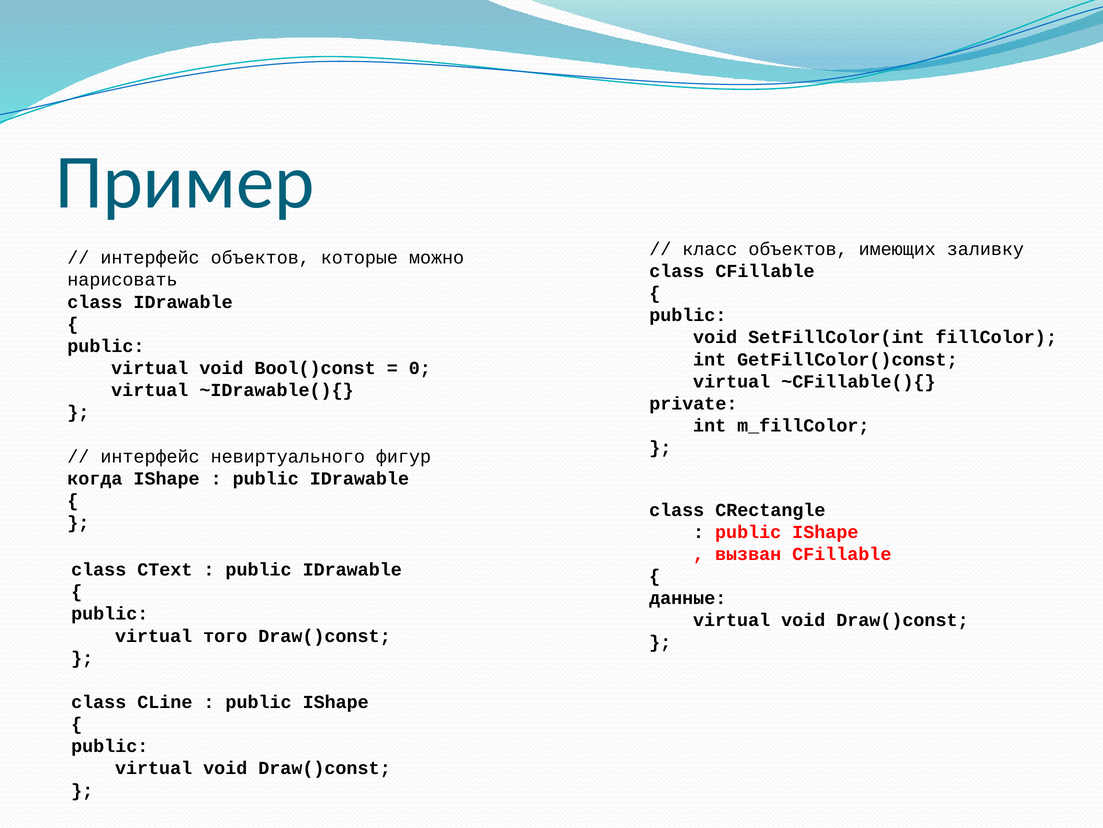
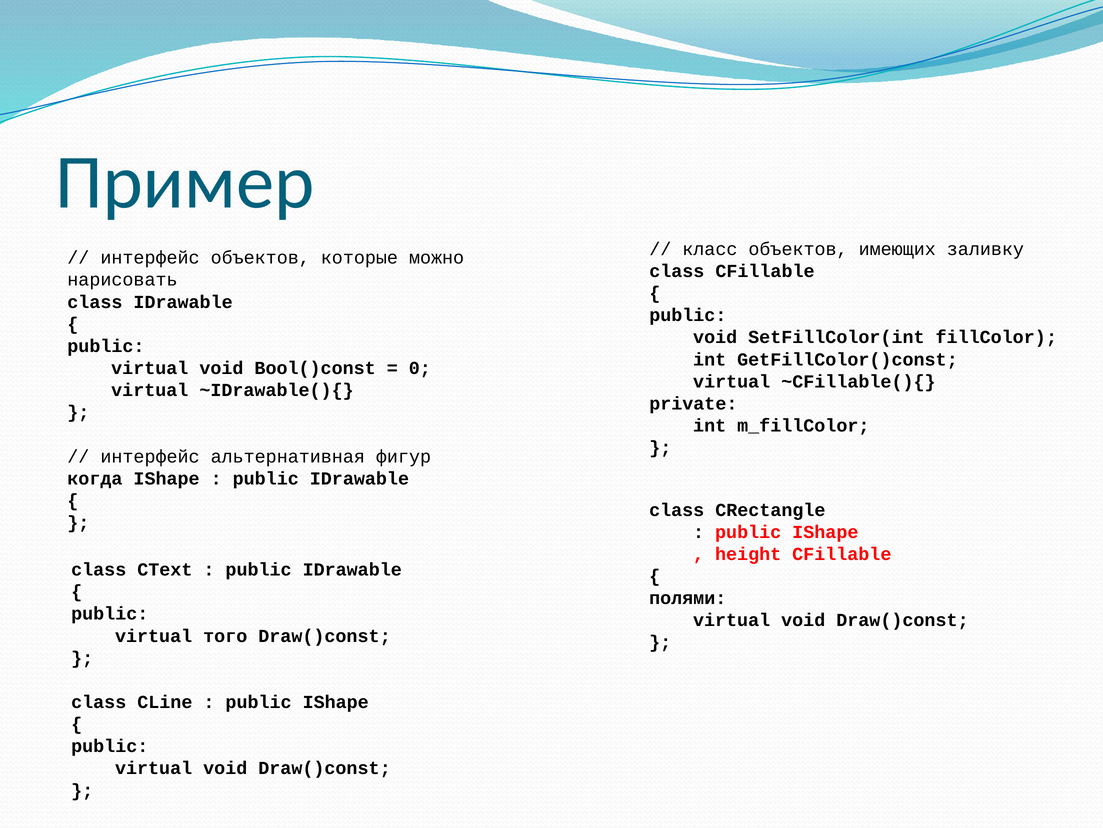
невиртуального: невиртуального -> альтернативная
вызван: вызван -> height
данные: данные -> полями
